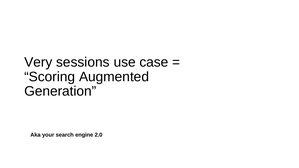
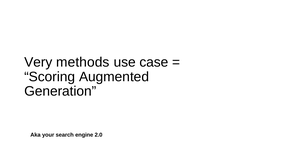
sessions: sessions -> methods
